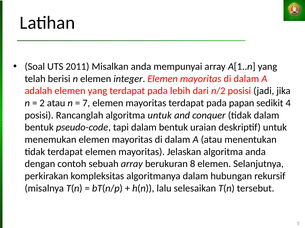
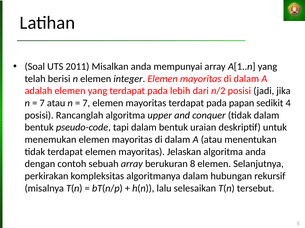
2 at (42, 103): 2 -> 7
algoritma untuk: untuk -> upper
